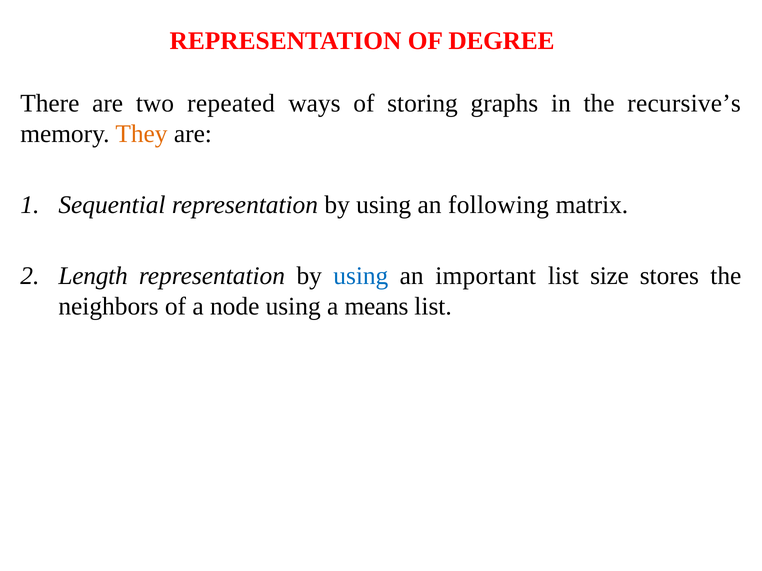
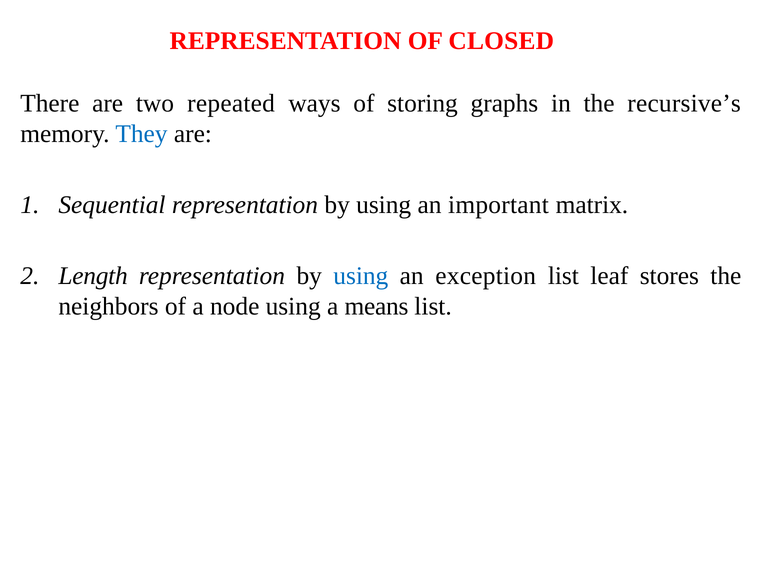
DEGREE: DEGREE -> CLOSED
They colour: orange -> blue
following: following -> important
important: important -> exception
size: size -> leaf
